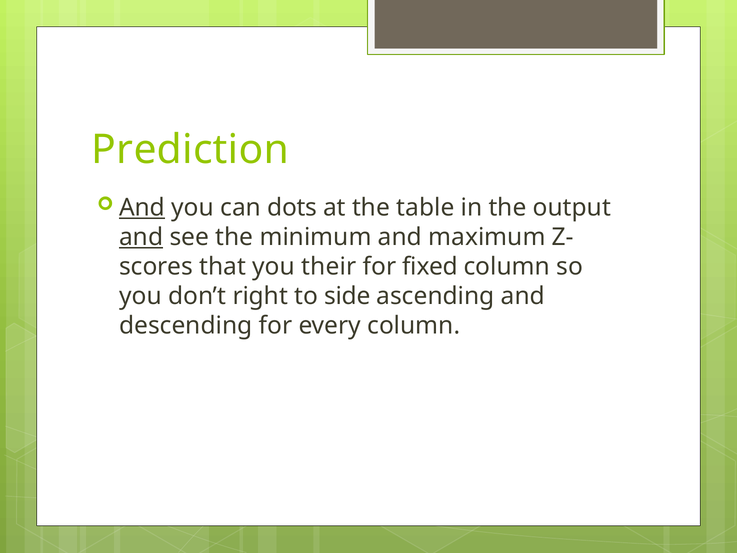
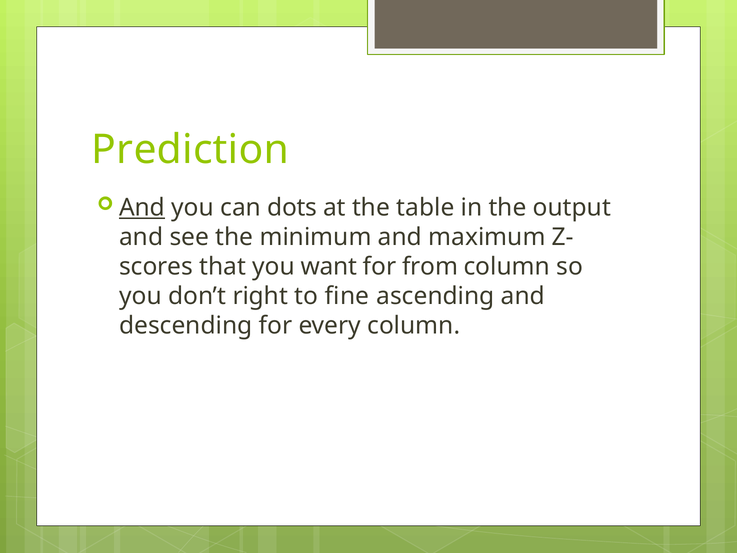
and at (141, 237) underline: present -> none
their: their -> want
fixed: fixed -> from
side: side -> fine
